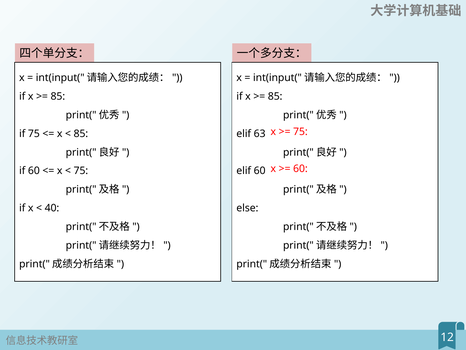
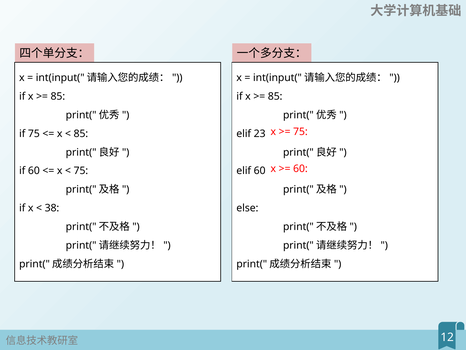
63: 63 -> 23
40: 40 -> 38
